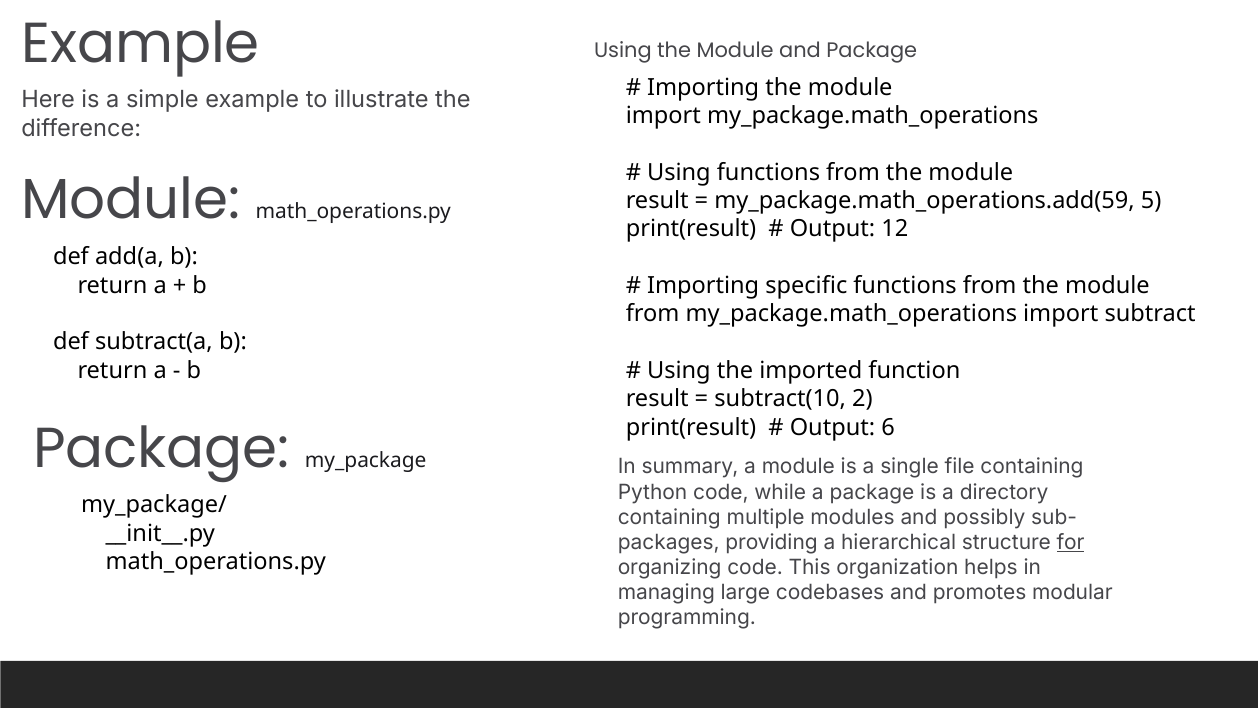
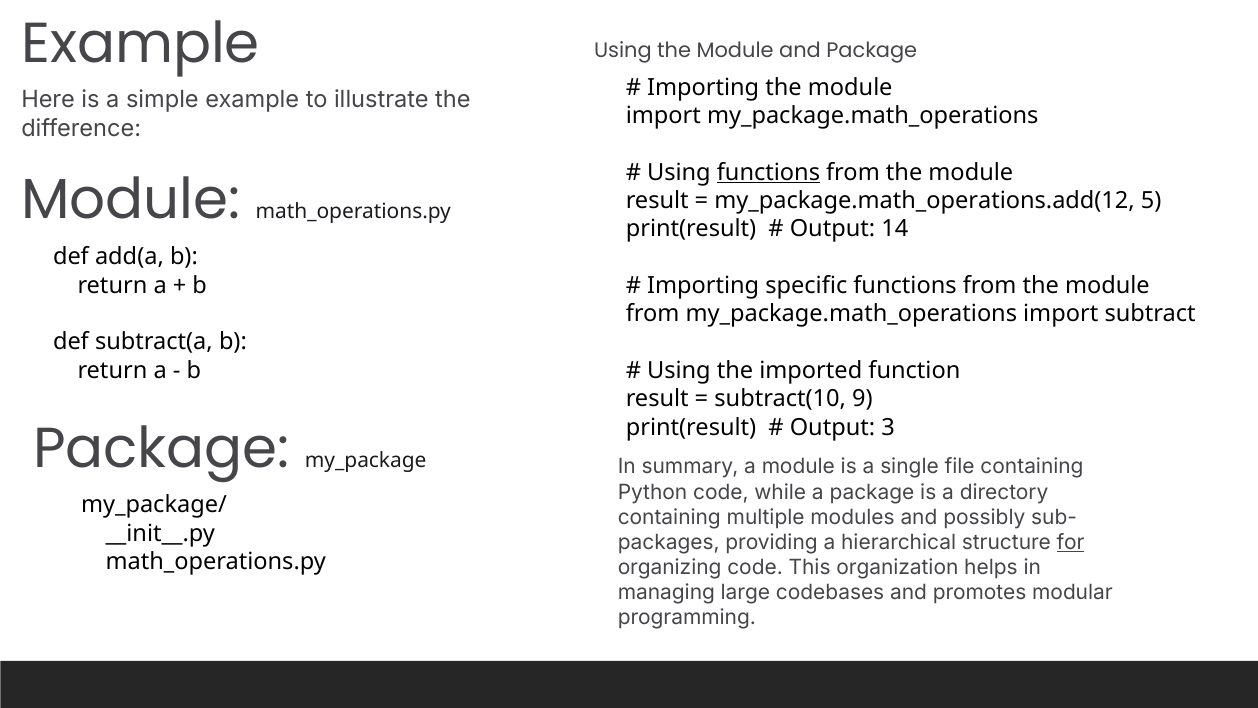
functions at (768, 172) underline: none -> present
my_package.math_operations.add(59: my_package.math_operations.add(59 -> my_package.math_operations.add(12
12: 12 -> 14
2: 2 -> 9
6: 6 -> 3
